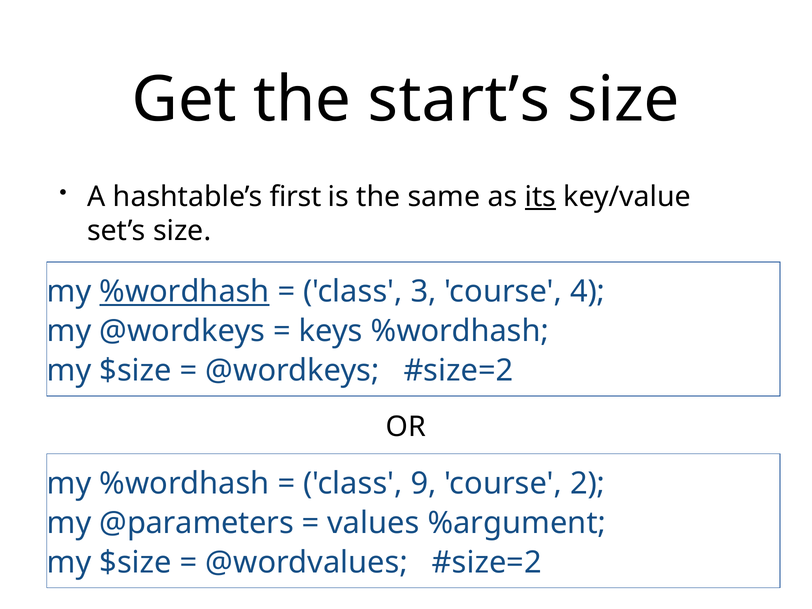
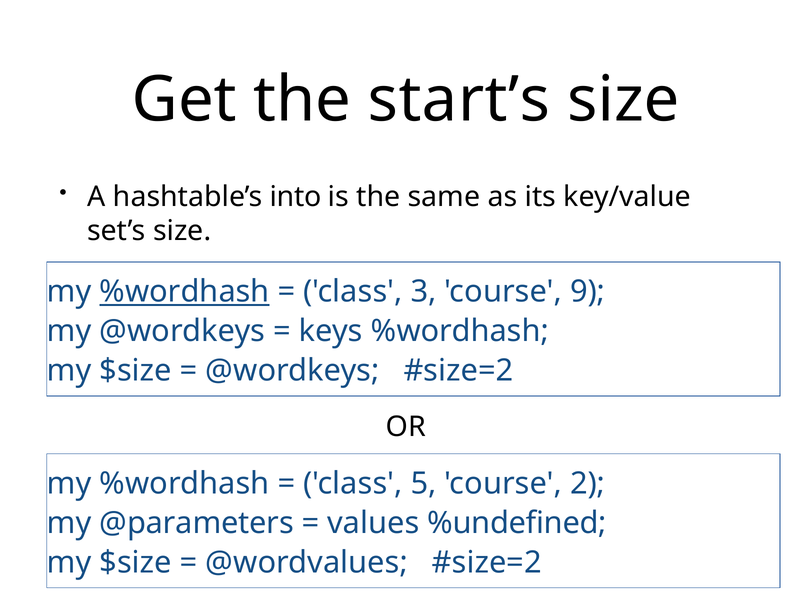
first: first -> into
its underline: present -> none
4: 4 -> 9
9: 9 -> 5
%argument: %argument -> %undefined
